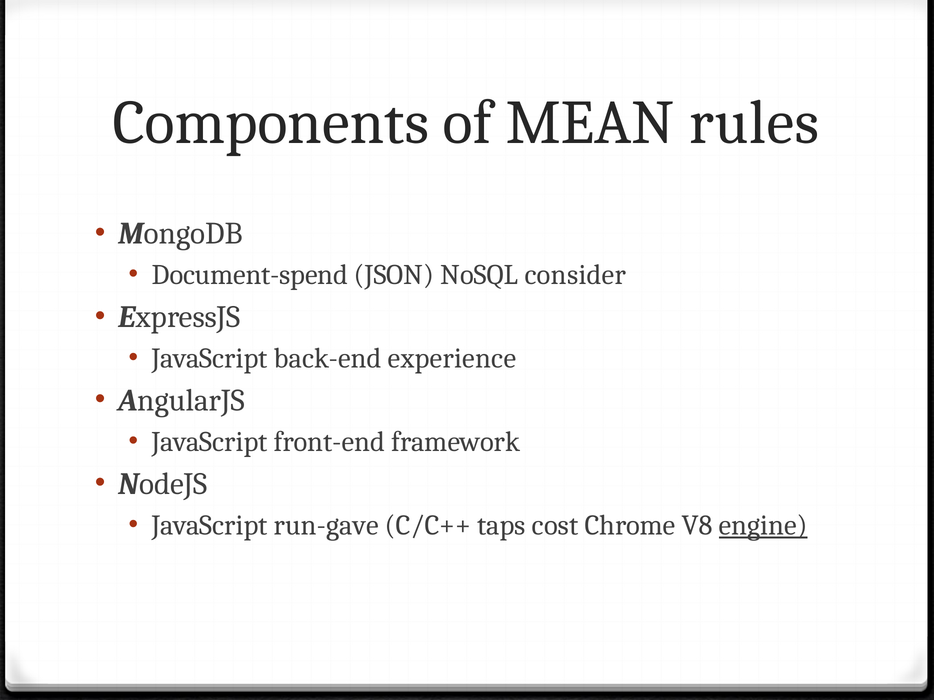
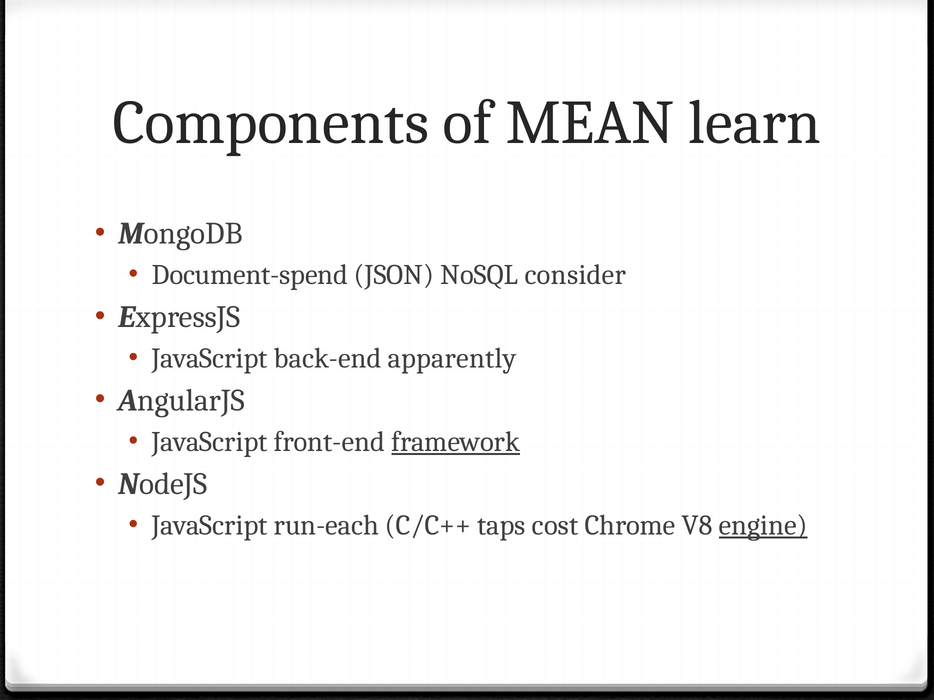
rules: rules -> learn
experience: experience -> apparently
framework underline: none -> present
run-gave: run-gave -> run-each
